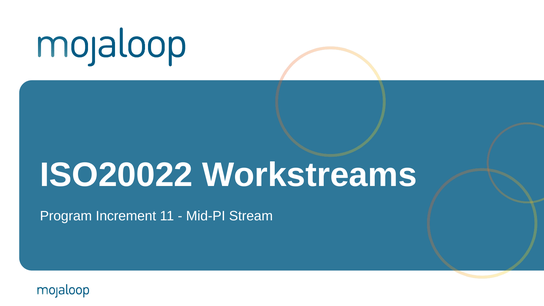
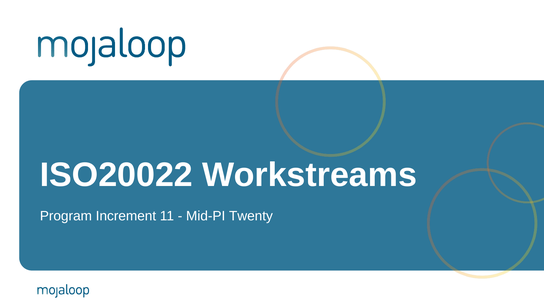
Stream: Stream -> Twenty
